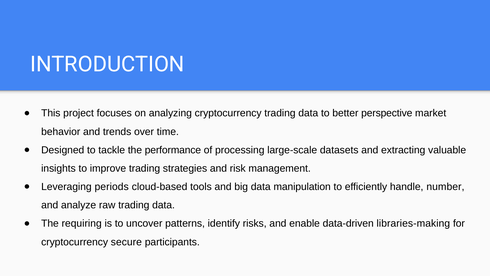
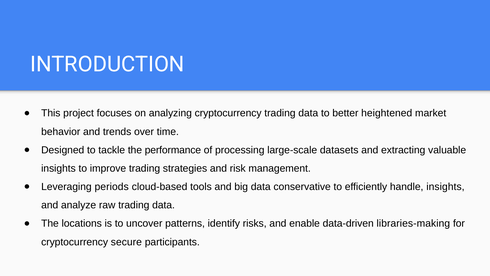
perspective: perspective -> heightened
manipulation: manipulation -> conservative
handle number: number -> insights
requiring: requiring -> locations
